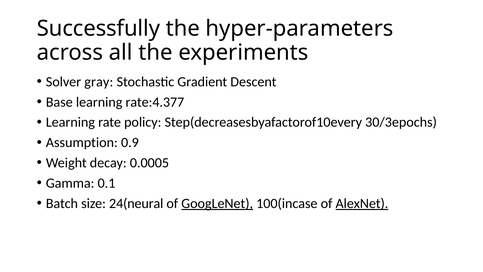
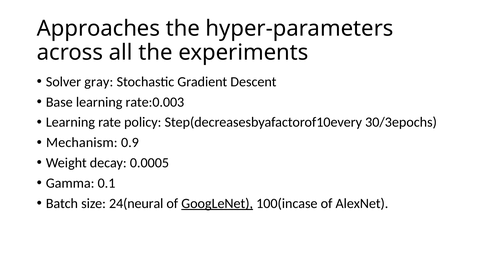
Successfully: Successfully -> Approaches
rate:4.377: rate:4.377 -> rate:0.003
Assumption: Assumption -> Mechanism
AlexNet underline: present -> none
